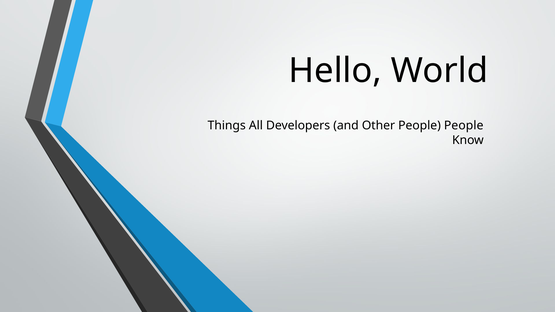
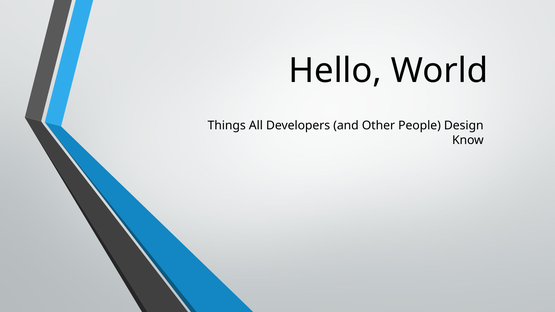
People People: People -> Design
